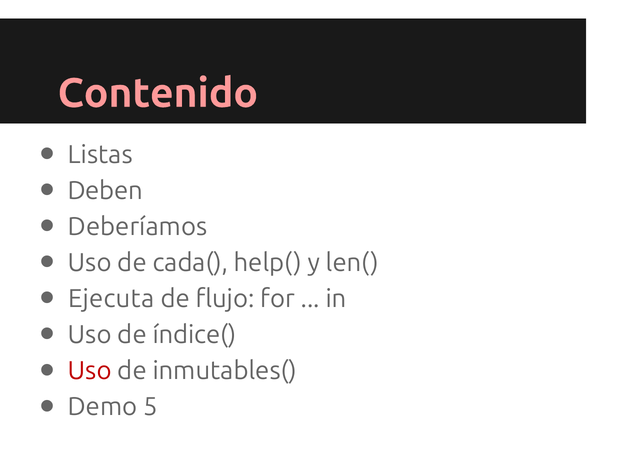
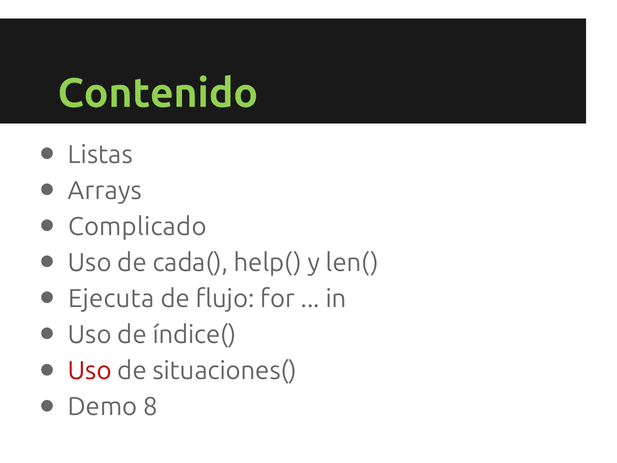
Contenido colour: pink -> light green
Deben: Deben -> Arrays
Deberíamos: Deberíamos -> Complicado
inmutables(: inmutables( -> situaciones(
5: 5 -> 8
